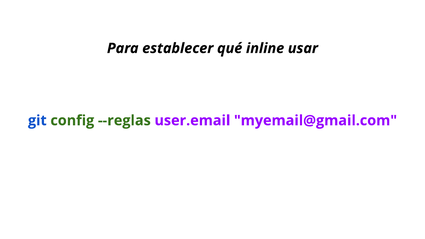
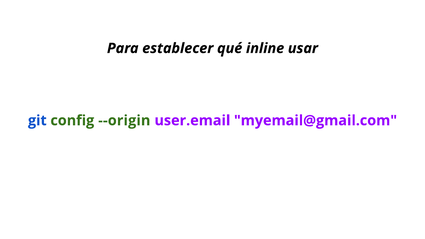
--reglas: --reglas -> --origin
